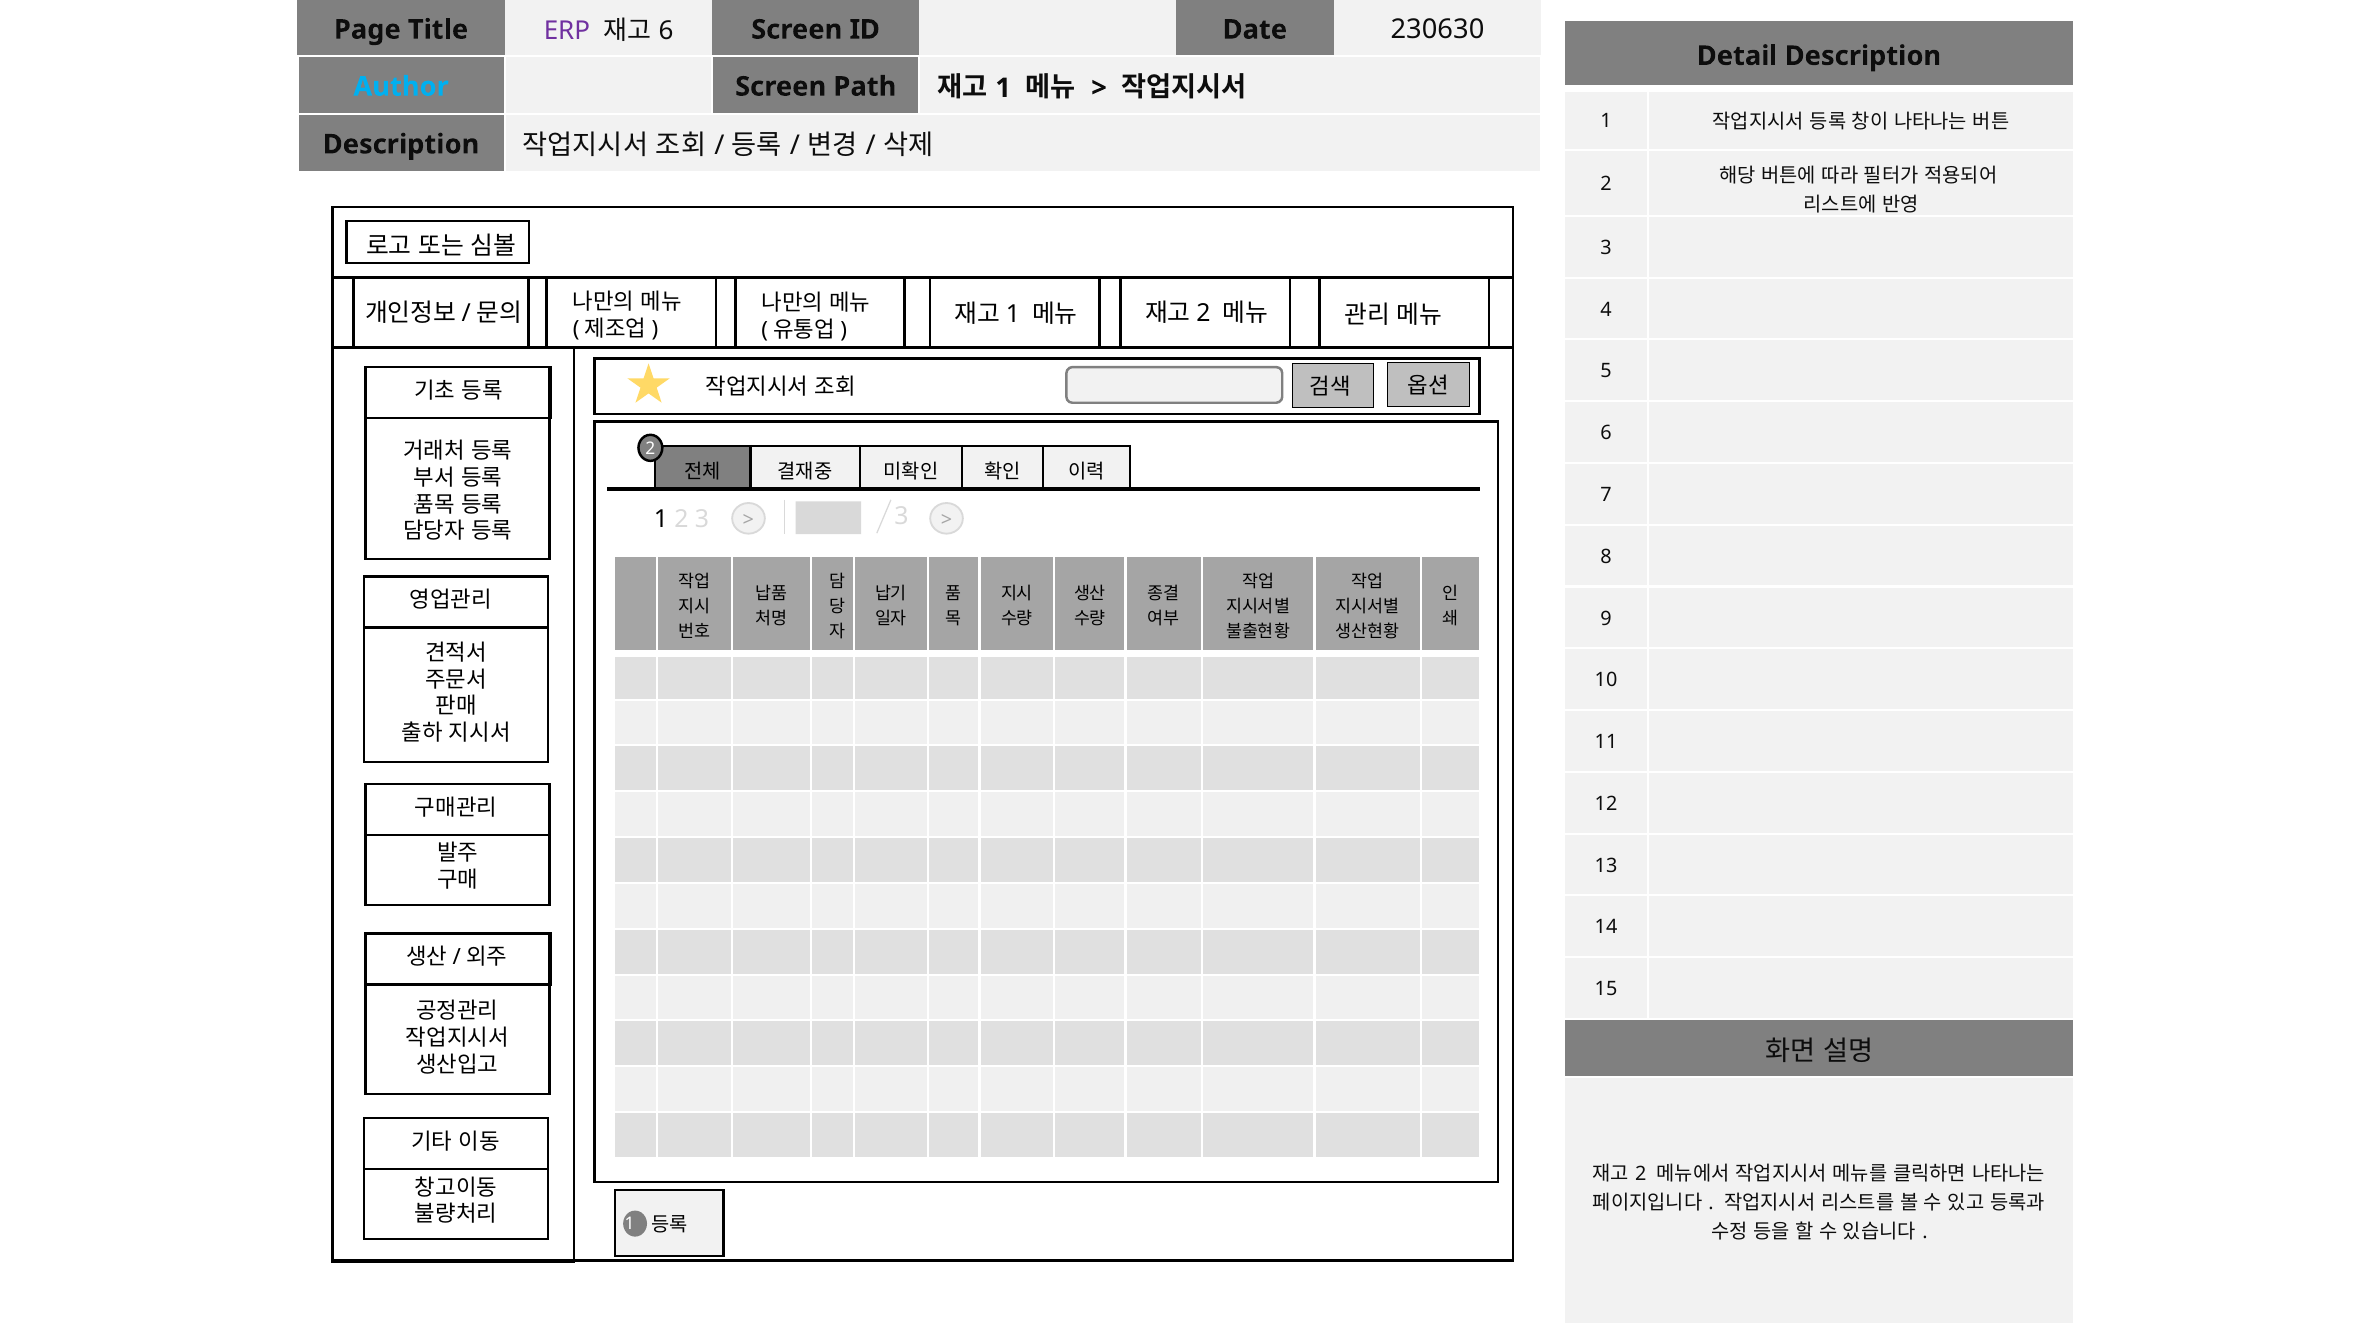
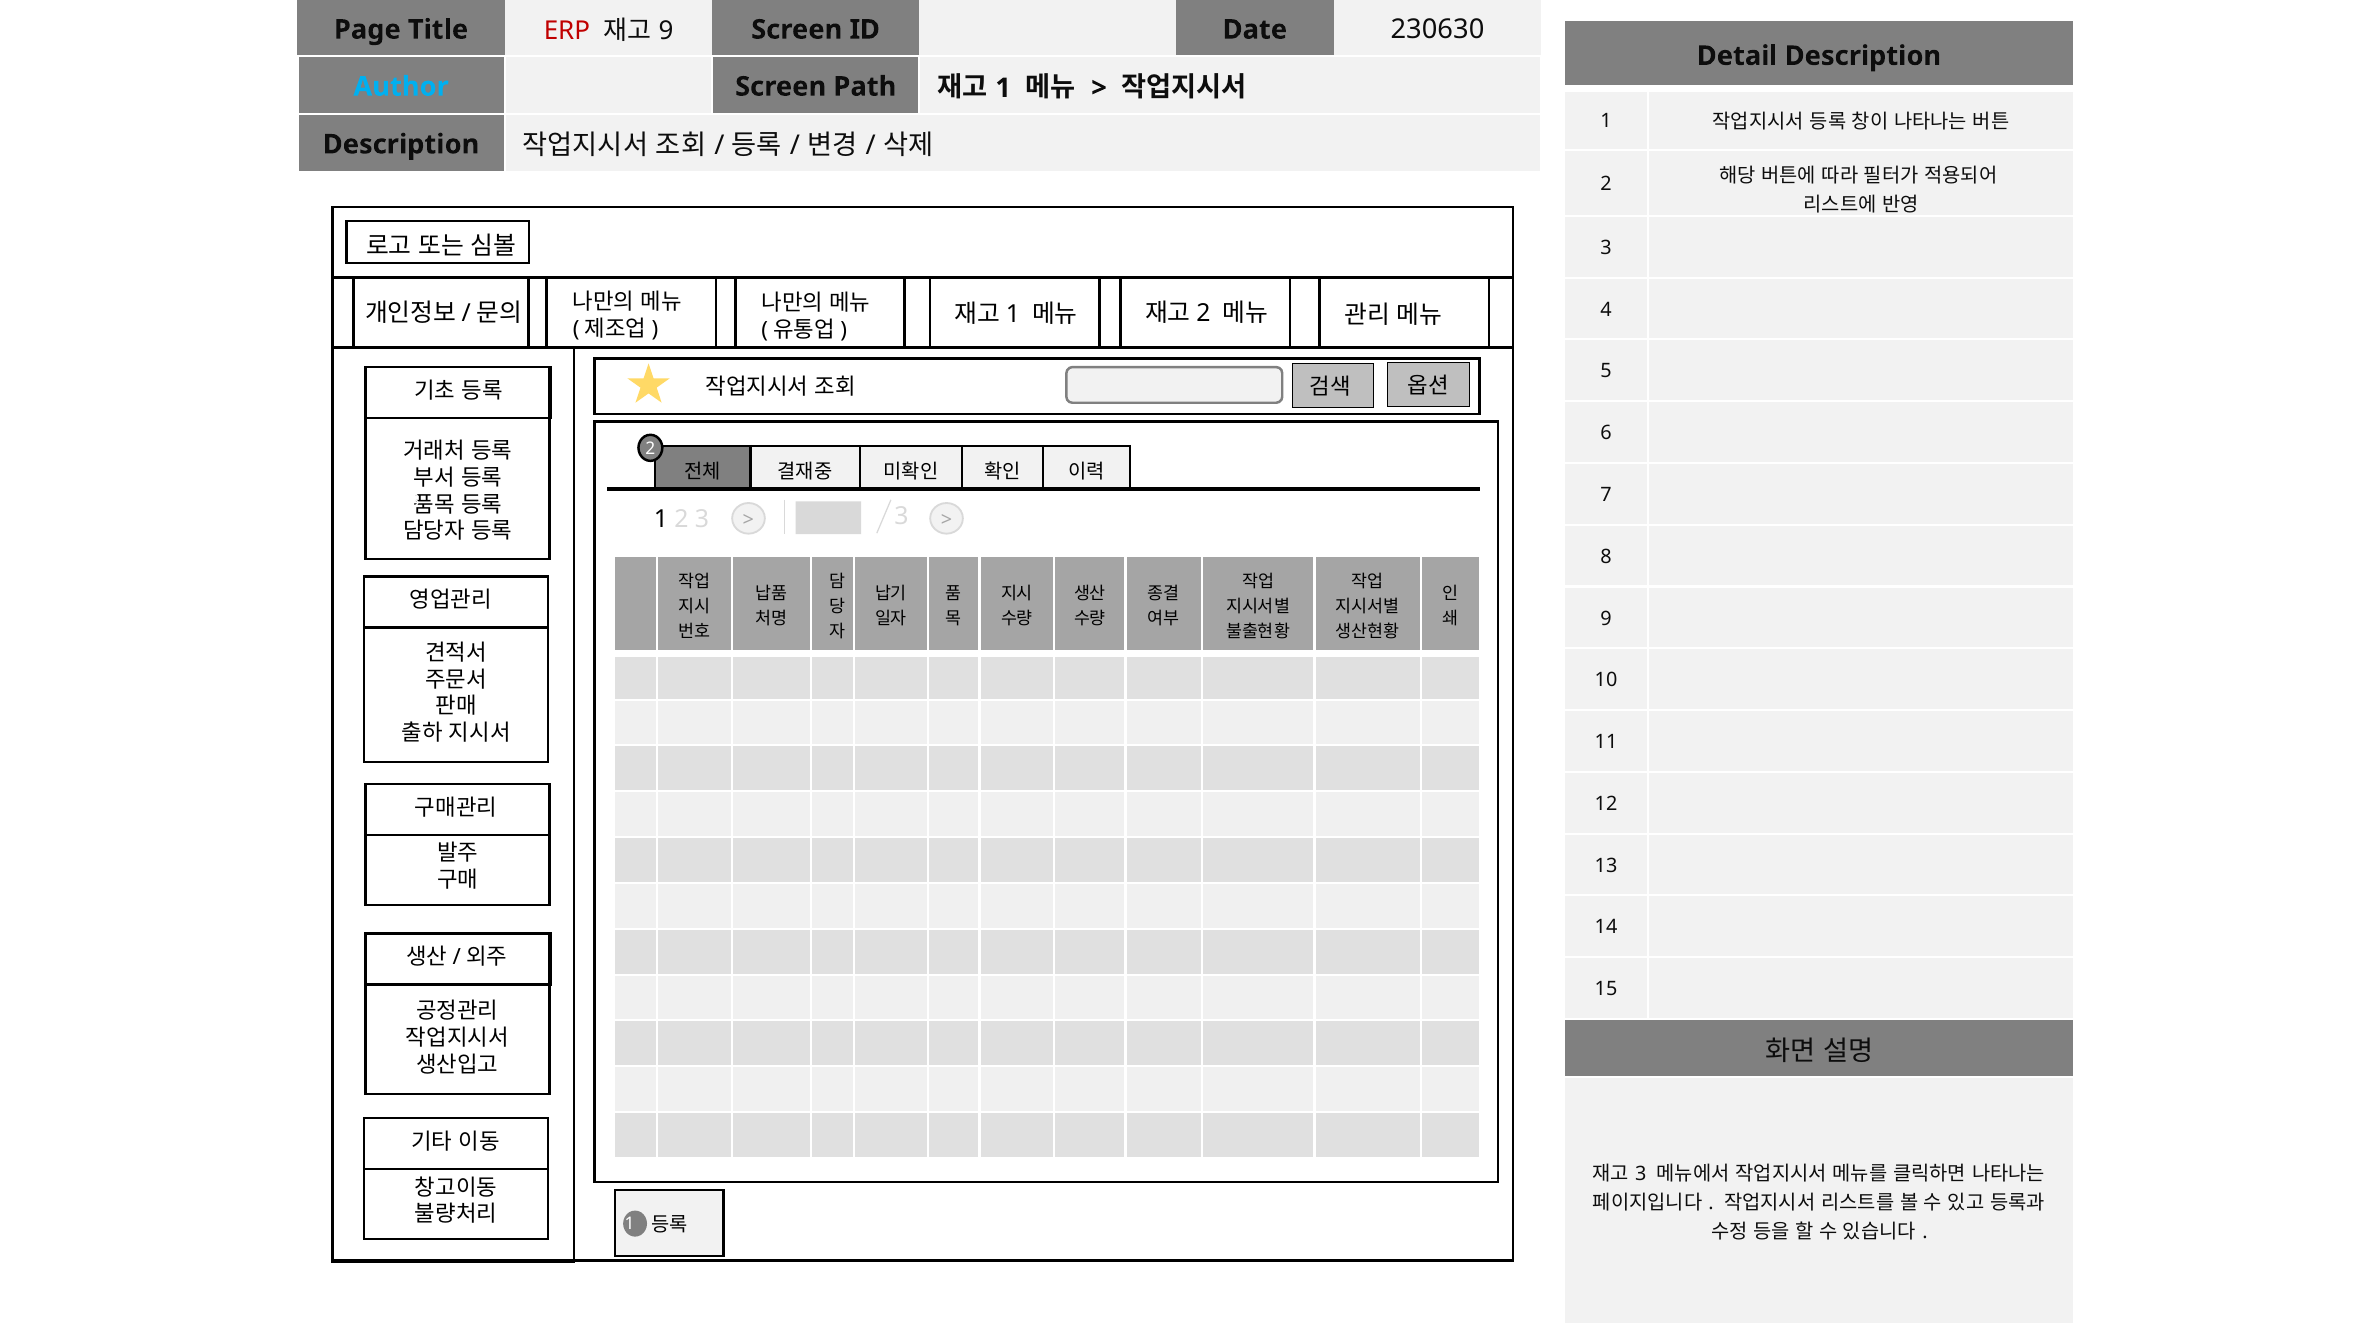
ERP colour: purple -> red
6 at (666, 31): 6 -> 9
2 at (1641, 1173): 2 -> 3
